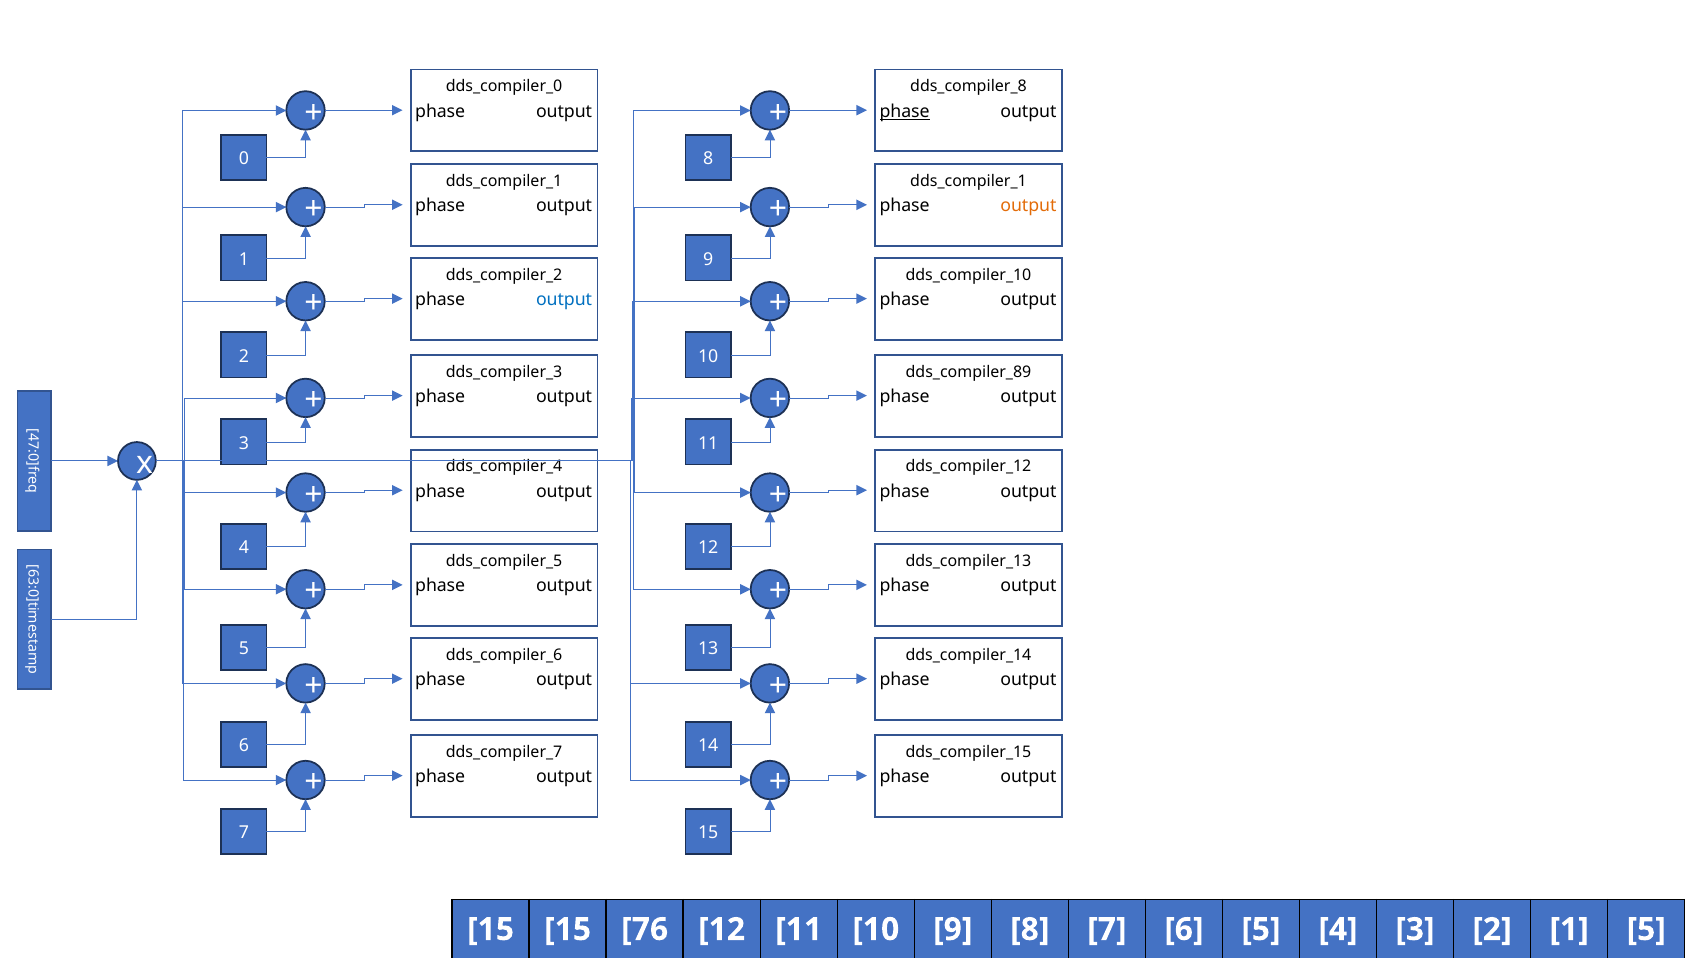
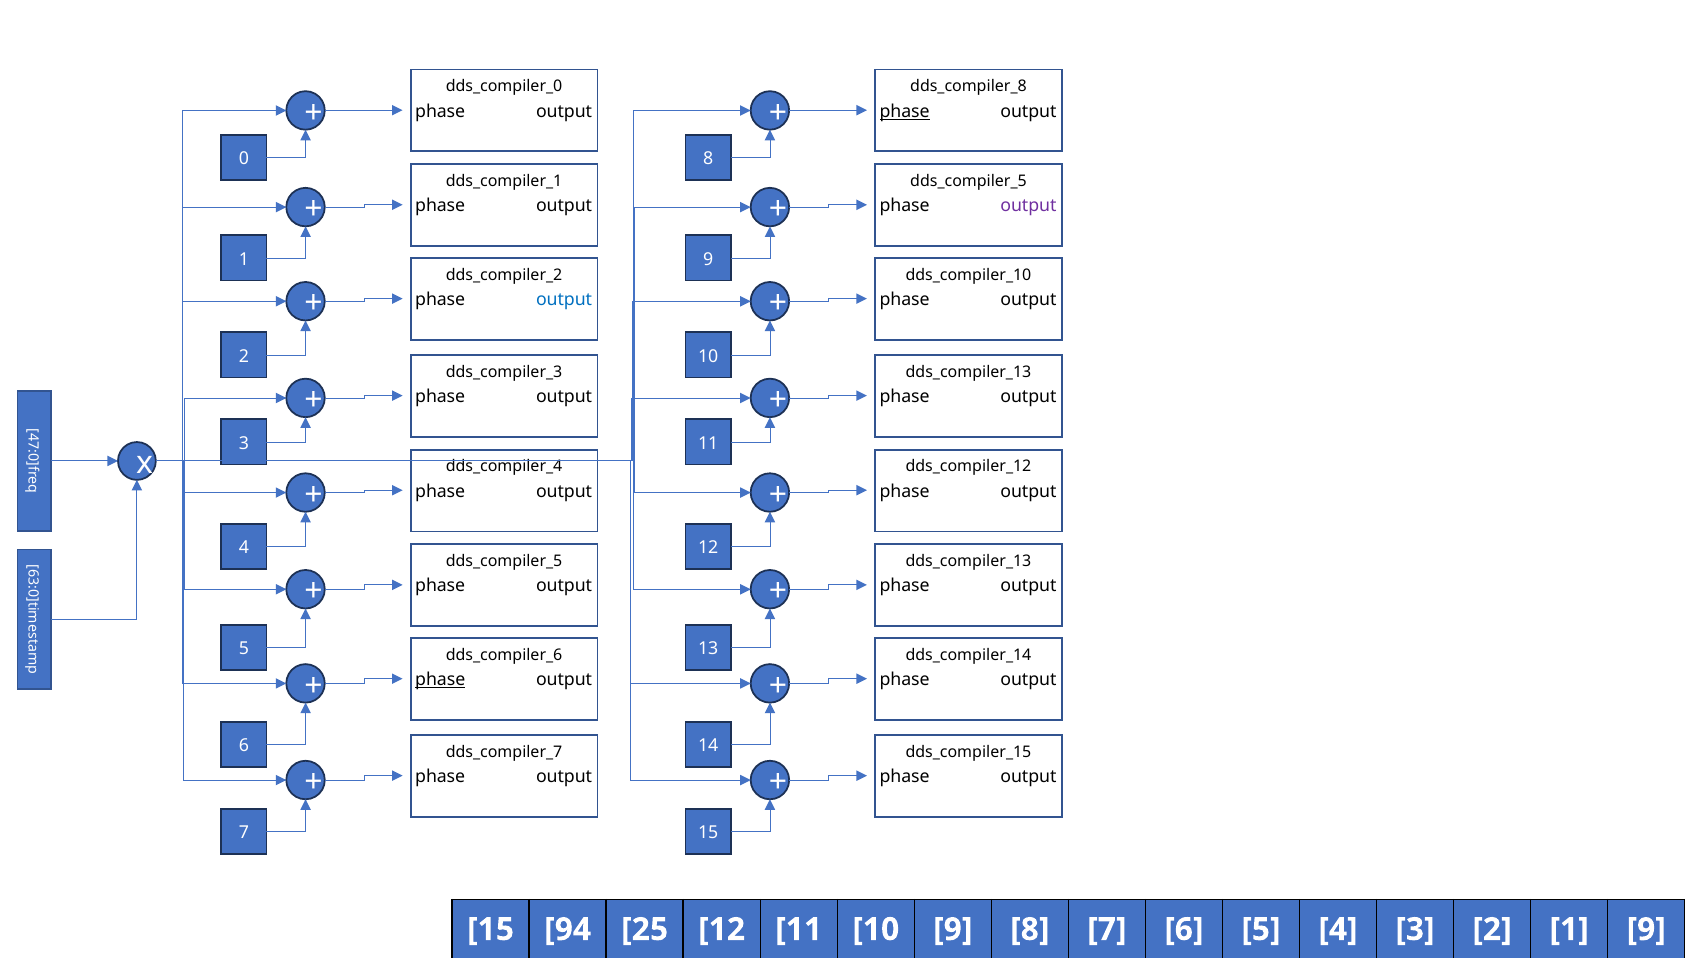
dds_compiler_1 at (968, 181): dds_compiler_1 -> dds_compiler_5
output at (1028, 206) colour: orange -> purple
dds_compiler_89 at (968, 372): dds_compiler_89 -> dds_compiler_13
phase at (440, 680) underline: none -> present
15 at (568, 929): 15 -> 94
76: 76 -> 25
1 5: 5 -> 9
